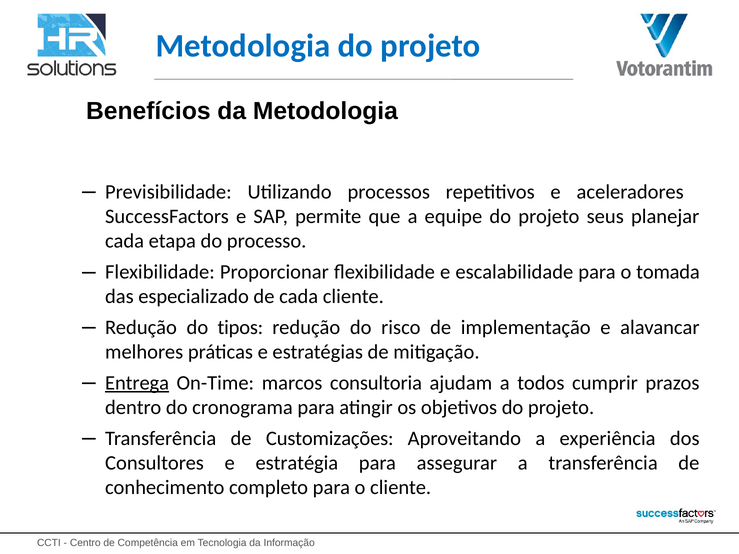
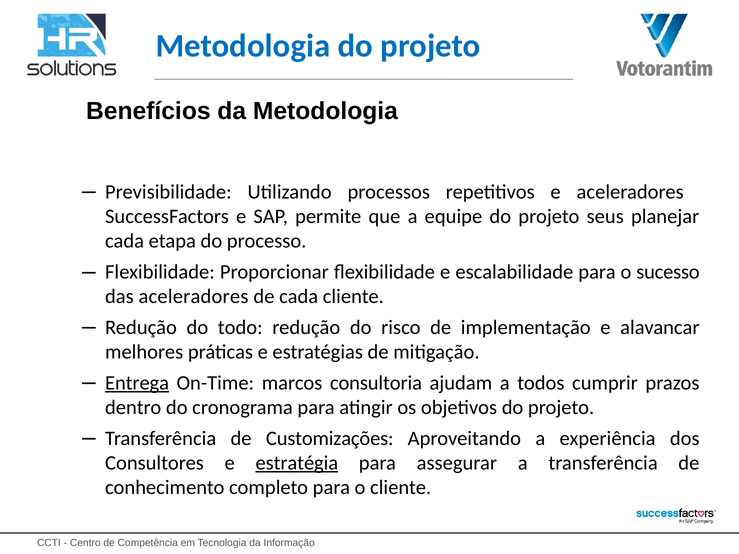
tomada: tomada -> sucesso
das especializado: especializado -> aceleradores
tipos: tipos -> todo
estratégia underline: none -> present
